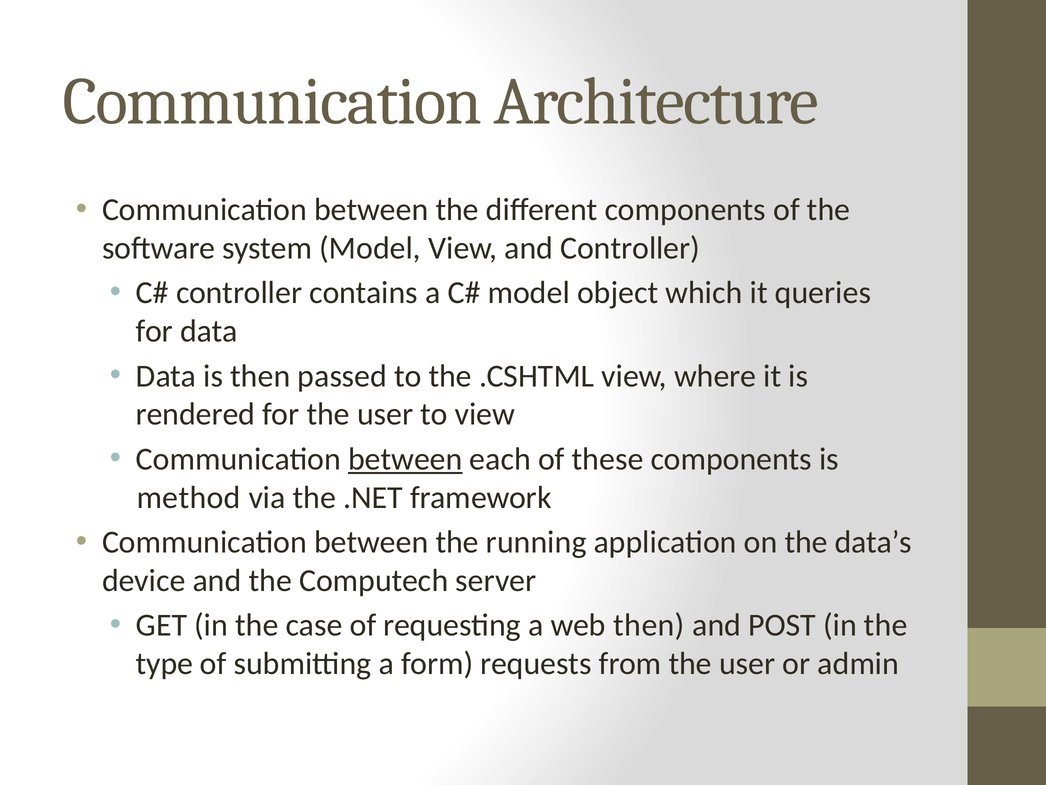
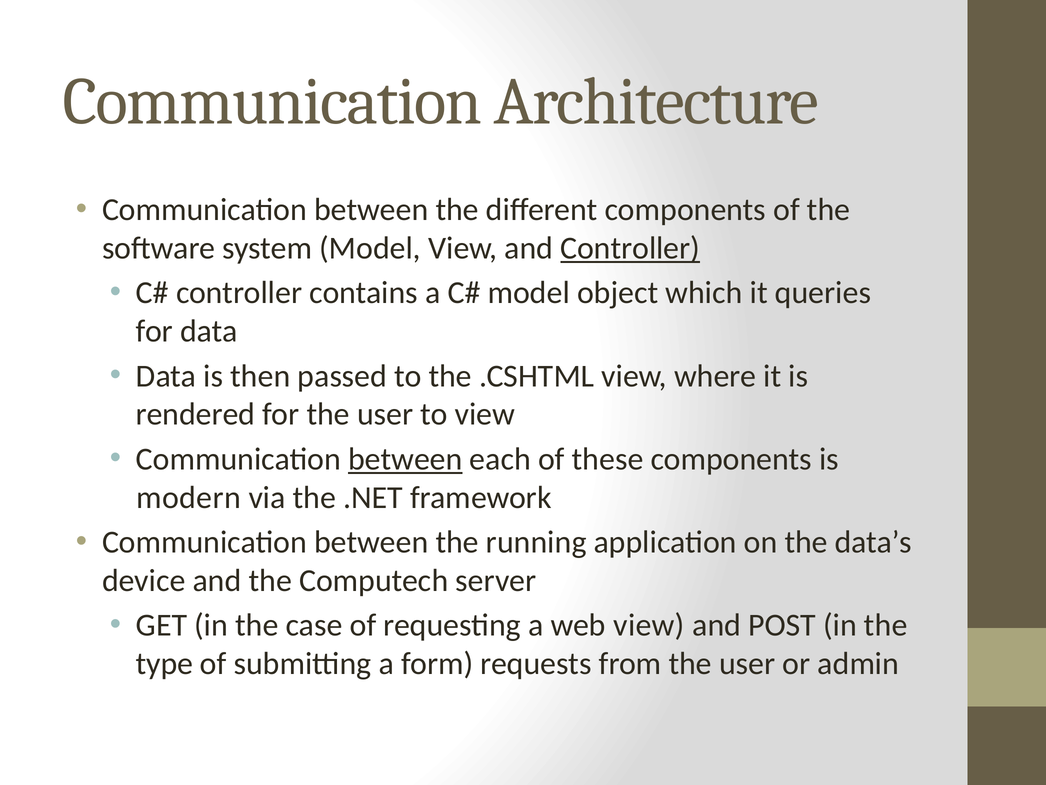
Controller at (630, 248) underline: none -> present
method: method -> modern
web then: then -> view
